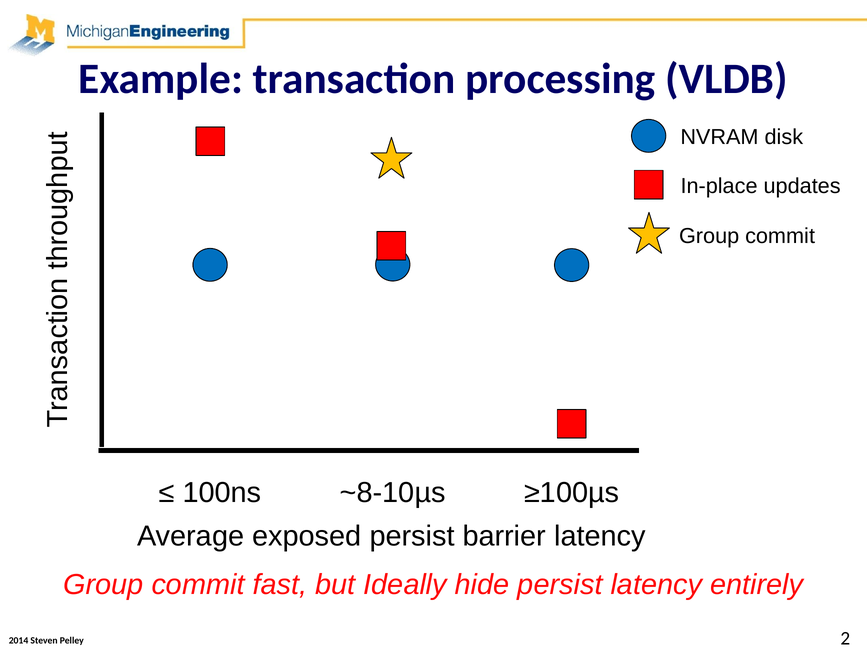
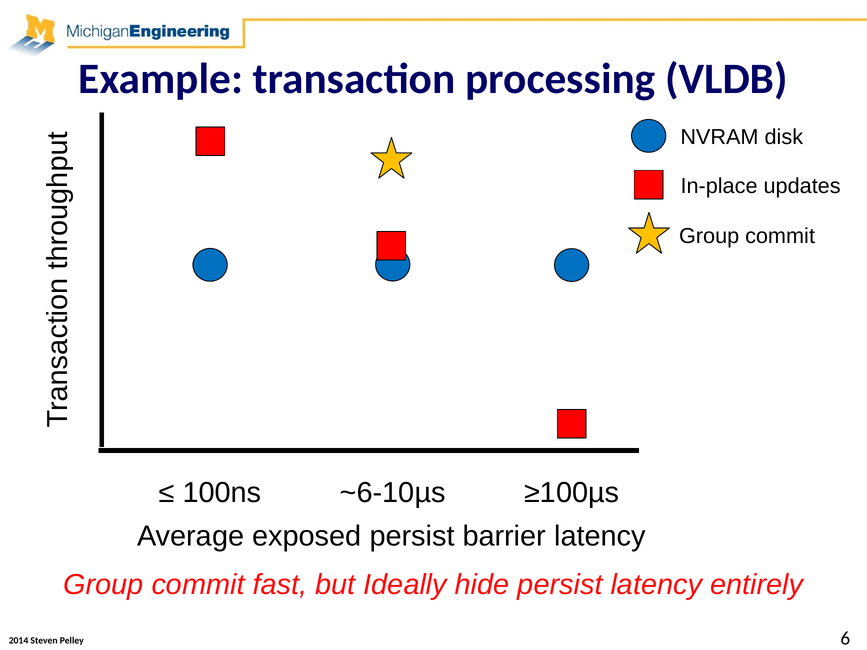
~8-10µs: ~8-10µs -> ~6-10µs
2: 2 -> 6
